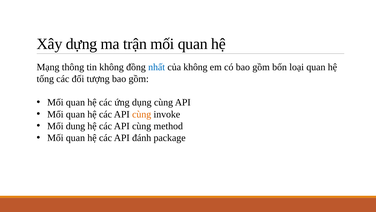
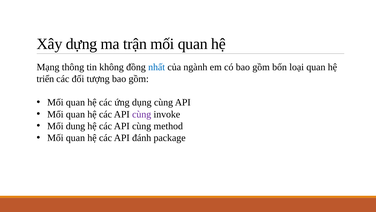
của không: không -> ngành
tống: tống -> triển
cùng at (142, 114) colour: orange -> purple
